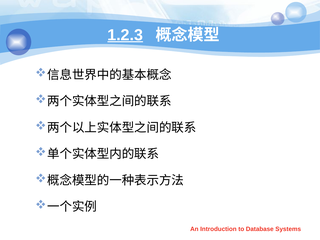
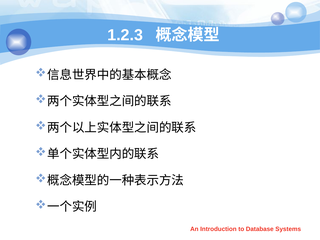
1.2.3 underline: present -> none
